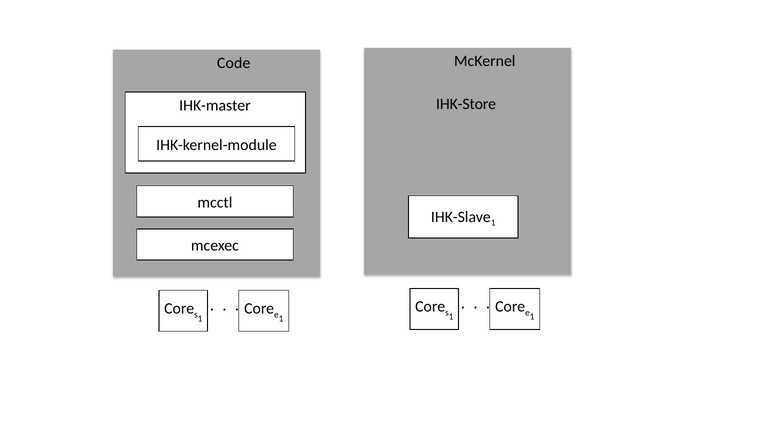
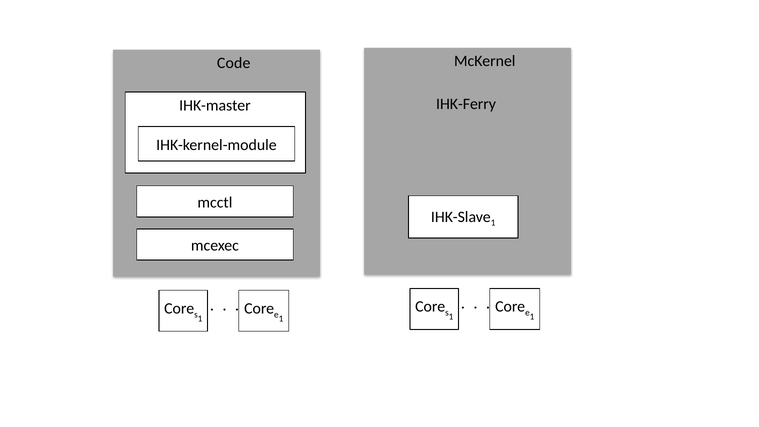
IHK-Store: IHK-Store -> IHK-Ferry
